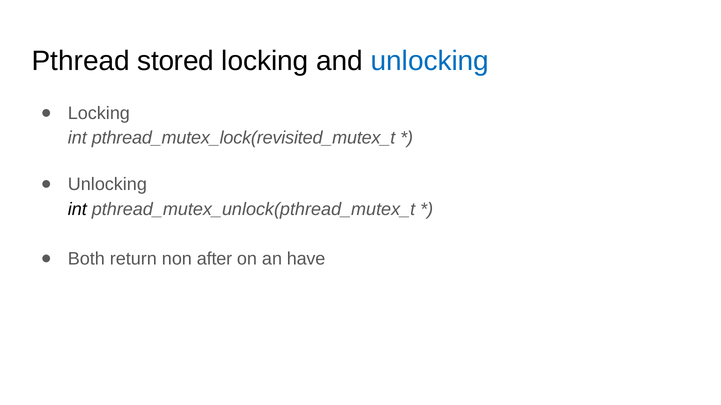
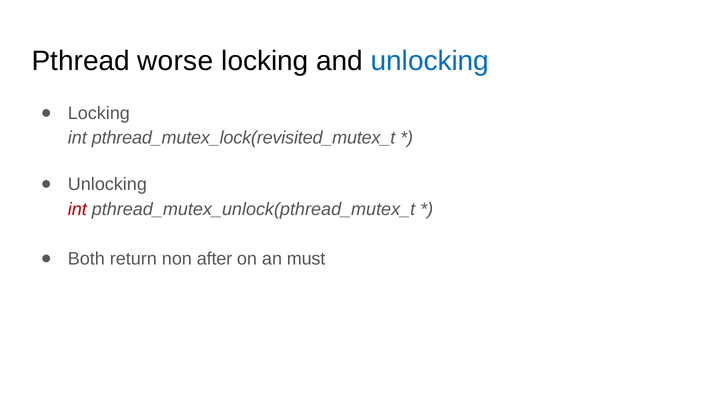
stored: stored -> worse
int at (77, 210) colour: black -> red
have: have -> must
